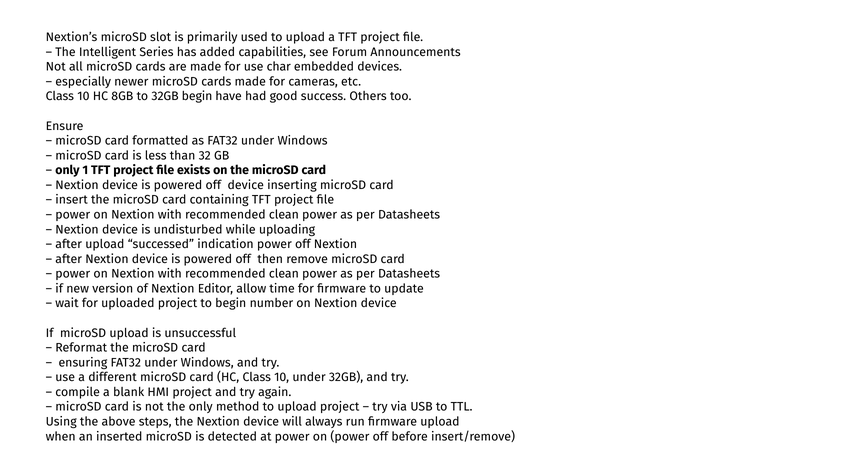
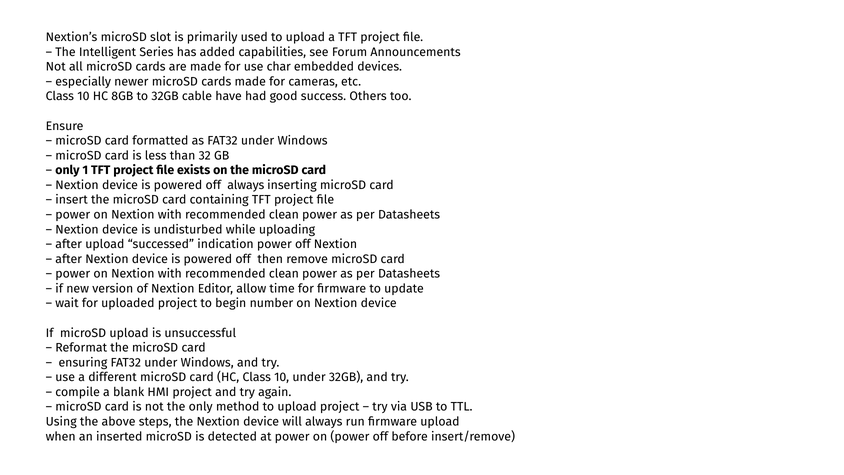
32GB begin: begin -> cable
off device: device -> always
